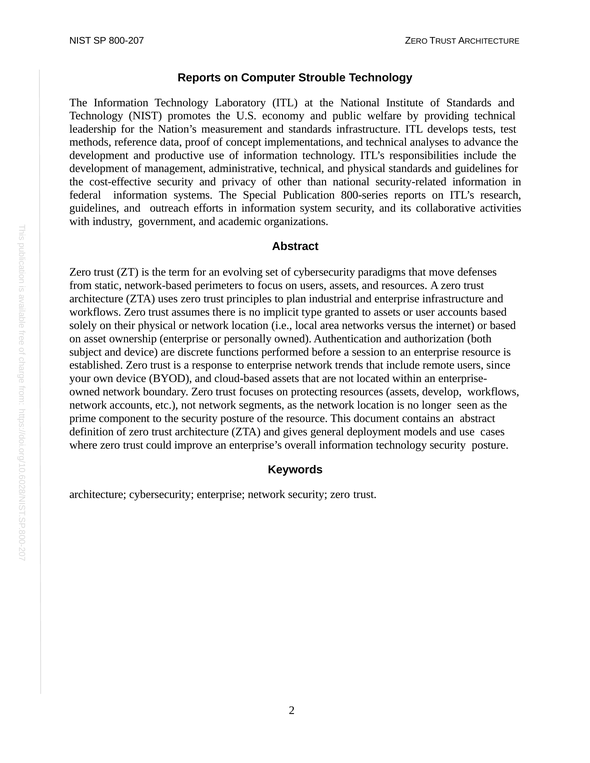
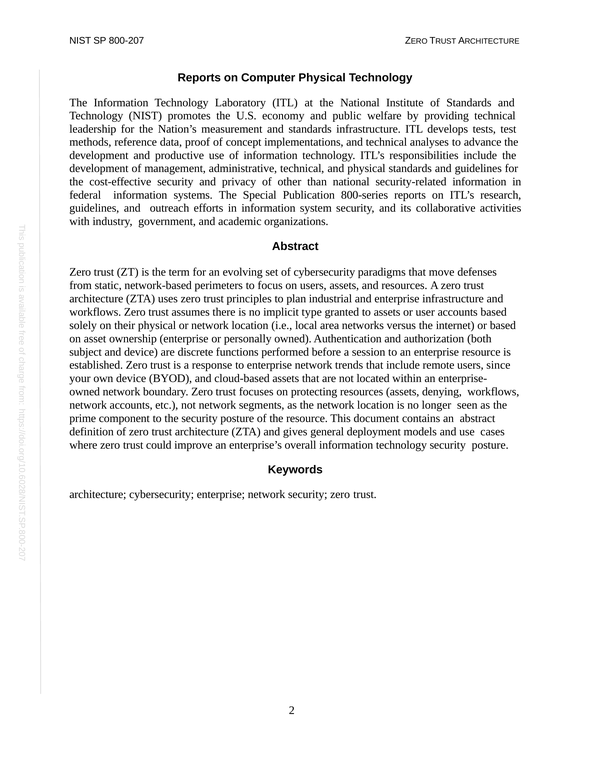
Computer Strouble: Strouble -> Physical
develop: develop -> denying
